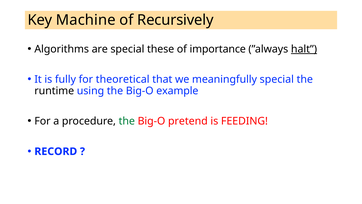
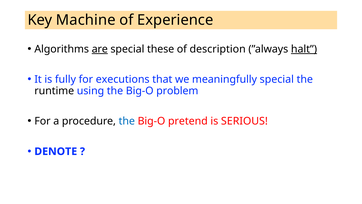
Recursively: Recursively -> Experience
are underline: none -> present
importance: importance -> description
theoretical: theoretical -> executions
example: example -> problem
the at (127, 121) colour: green -> blue
FEEDING: FEEDING -> SERIOUS
RECORD: RECORD -> DENOTE
